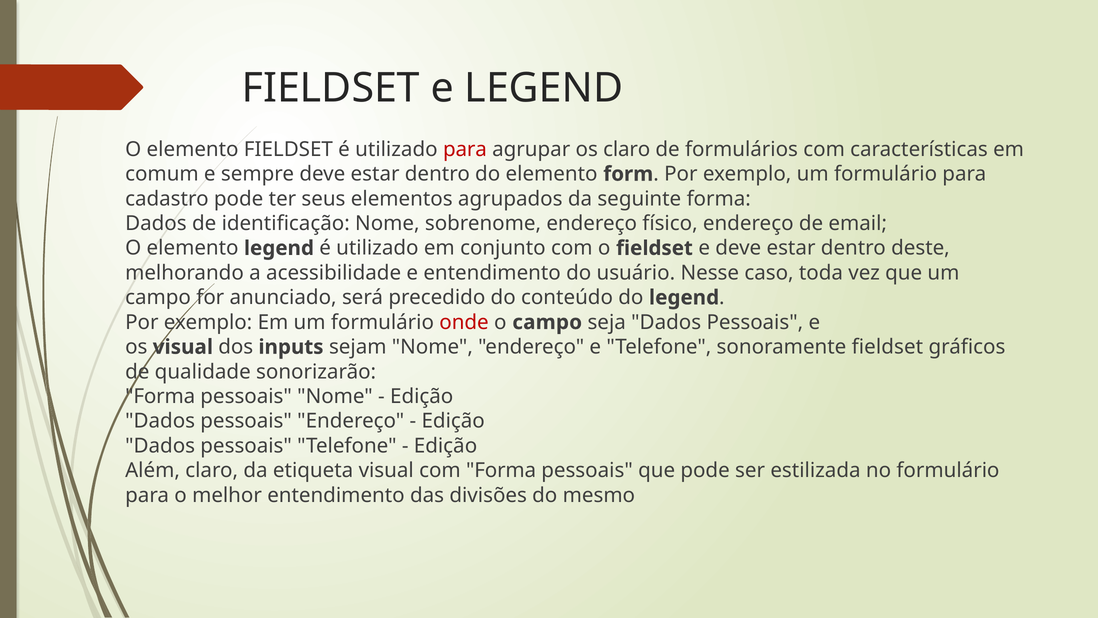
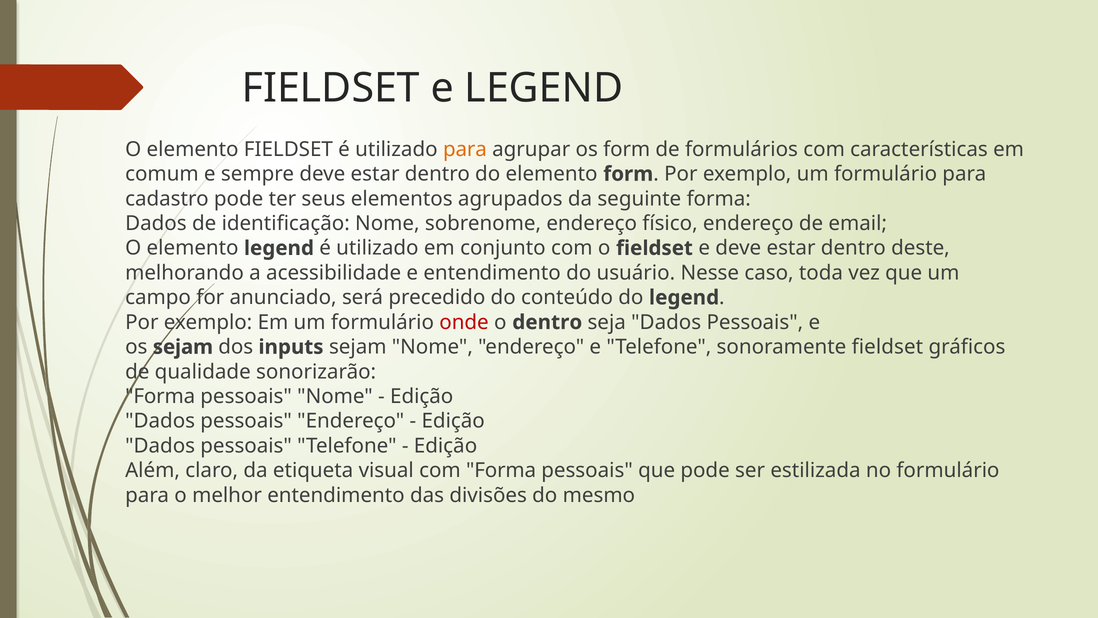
para at (465, 149) colour: red -> orange
os claro: claro -> form
o campo: campo -> dentro
os visual: visual -> sejam
